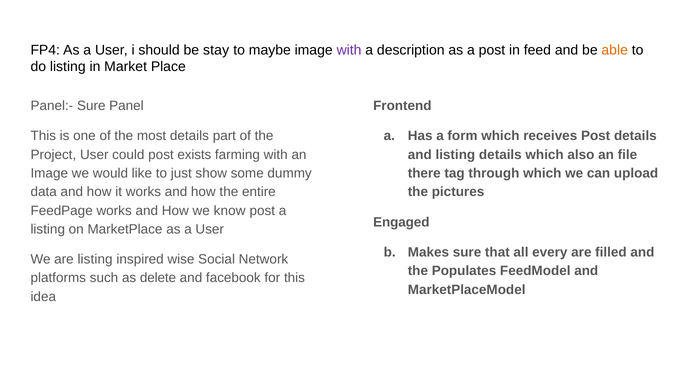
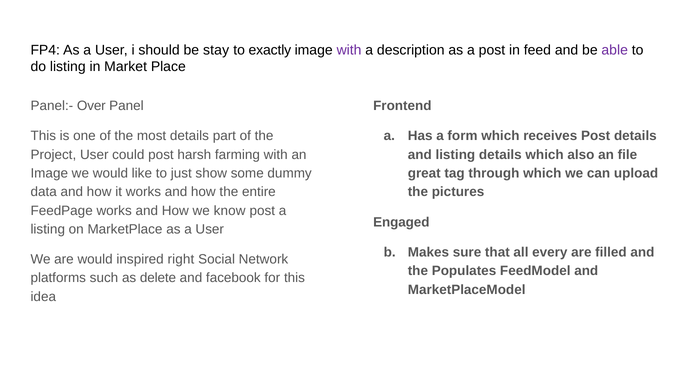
maybe: maybe -> exactly
able colour: orange -> purple
Panel:- Sure: Sure -> Over
exists: exists -> harsh
there: there -> great
are listing: listing -> would
wise: wise -> right
